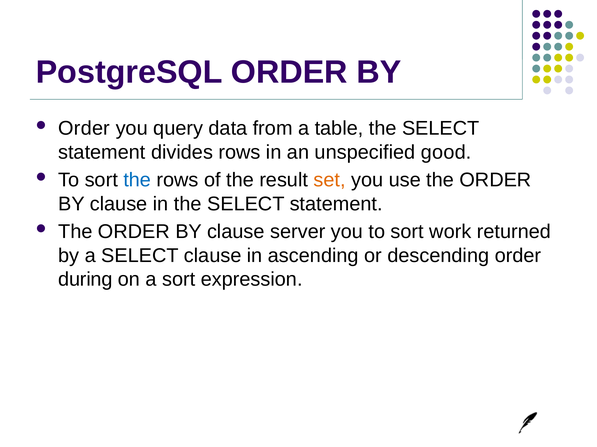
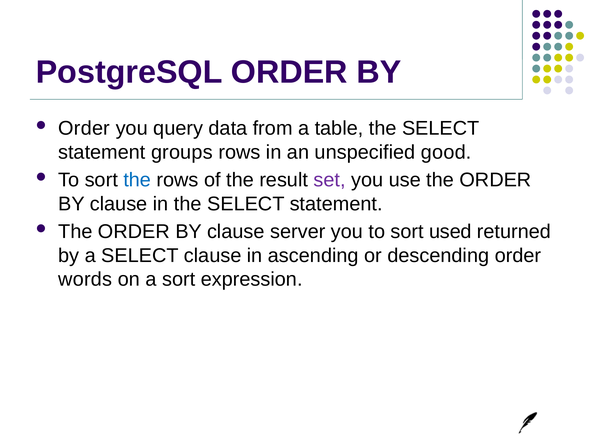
divides: divides -> groups
set colour: orange -> purple
work: work -> used
during: during -> words
